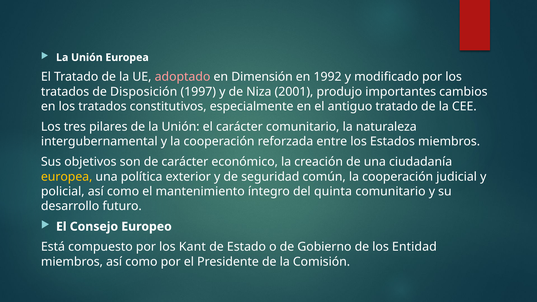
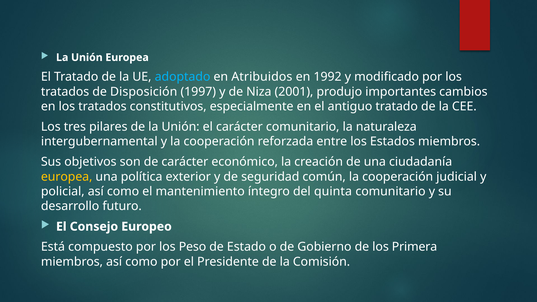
adoptado colour: pink -> light blue
Dimensión: Dimensión -> Atribuidos
Kant: Kant -> Peso
Entidad: Entidad -> Primera
